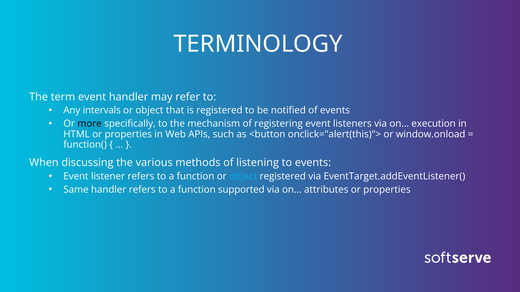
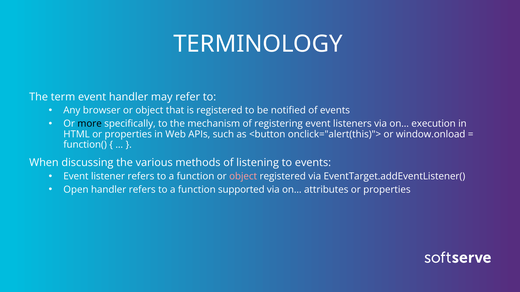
intervals: intervals -> browser
object at (243, 177) colour: light blue -> pink
Same: Same -> Open
